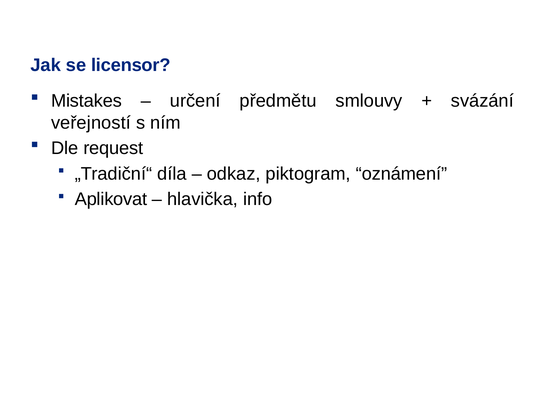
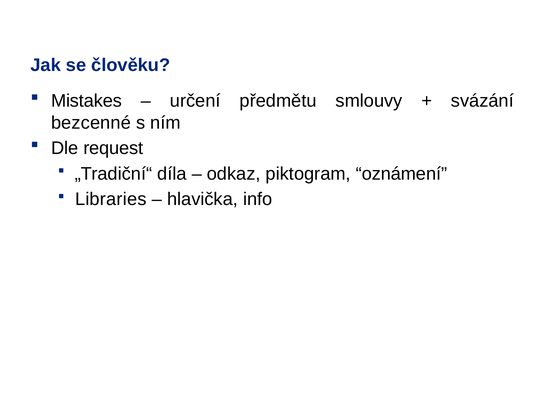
licensor: licensor -> člověku
veřejností: veřejností -> bezcenné
Aplikovat: Aplikovat -> Libraries
